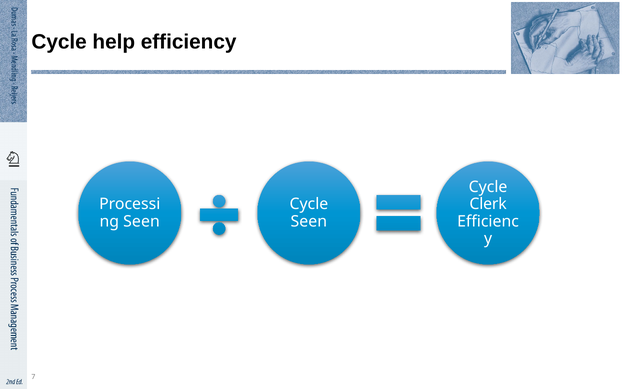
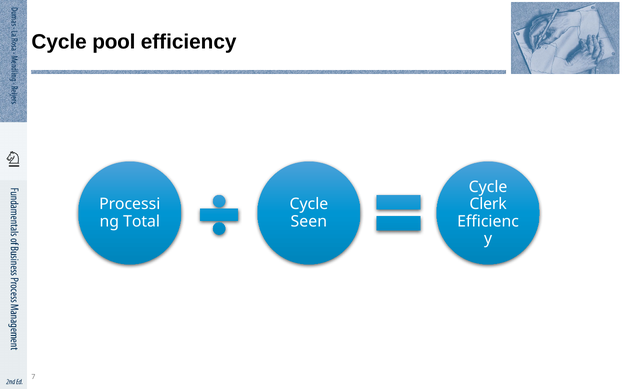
help: help -> pool
Seen at (142, 221): Seen -> Total
